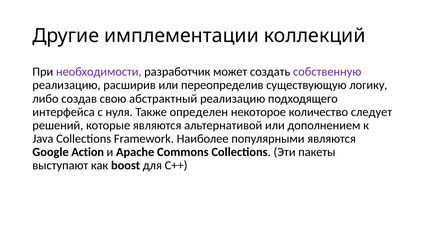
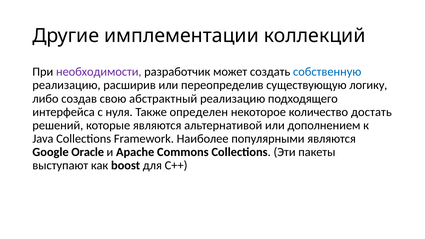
собственную colour: purple -> blue
следует: следует -> достать
Action: Action -> Oracle
